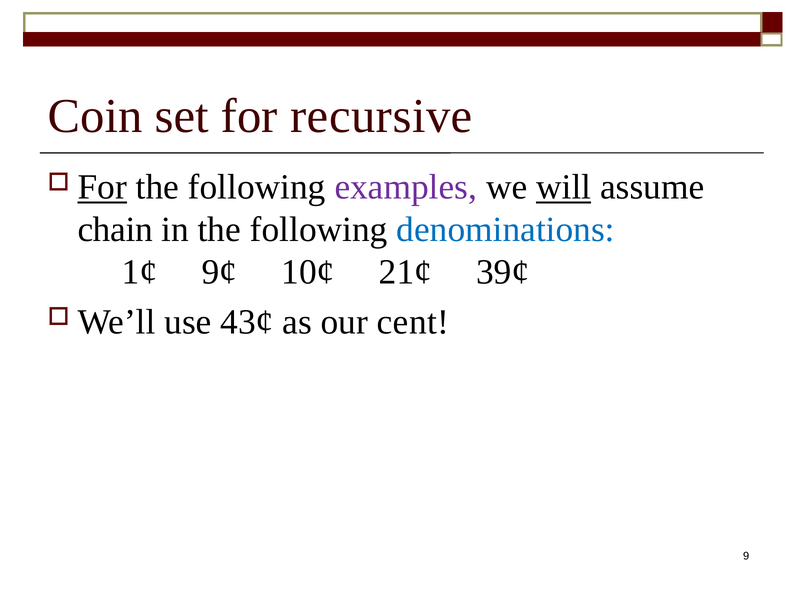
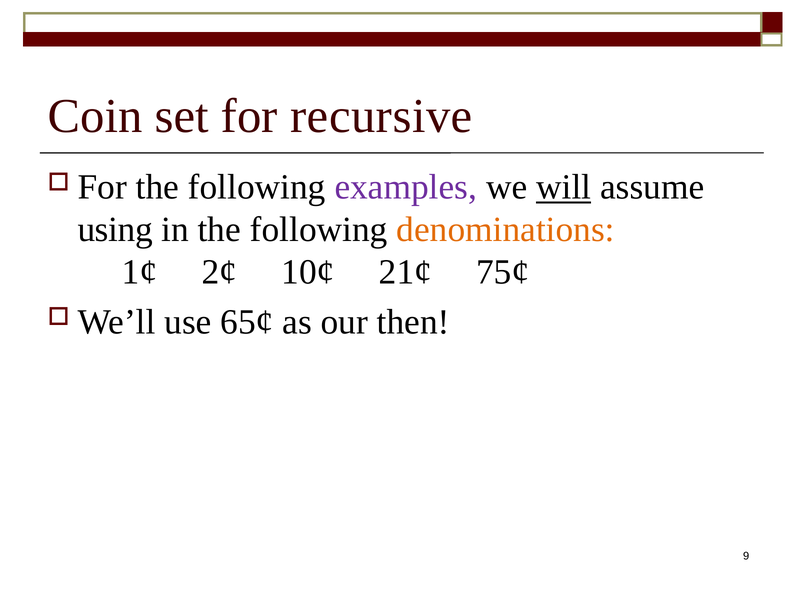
For at (102, 187) underline: present -> none
chain: chain -> using
denominations colour: blue -> orange
9¢: 9¢ -> 2¢
39¢: 39¢ -> 75¢
43¢: 43¢ -> 65¢
cent: cent -> then
